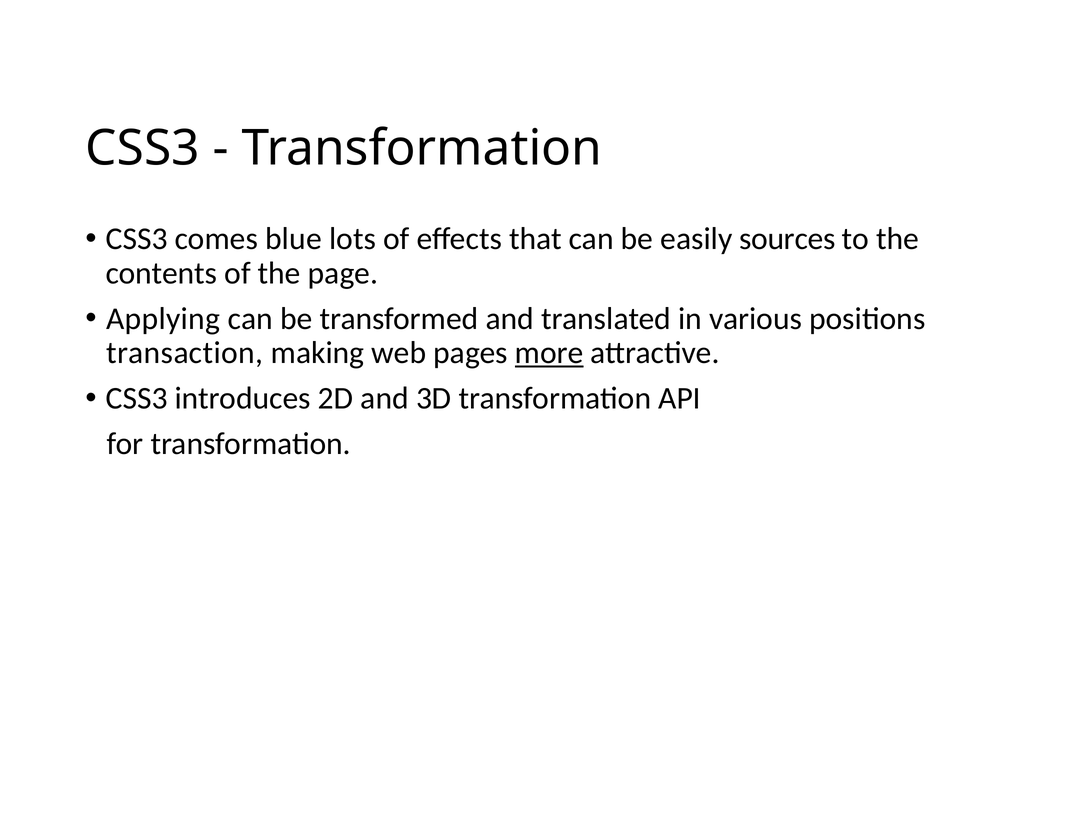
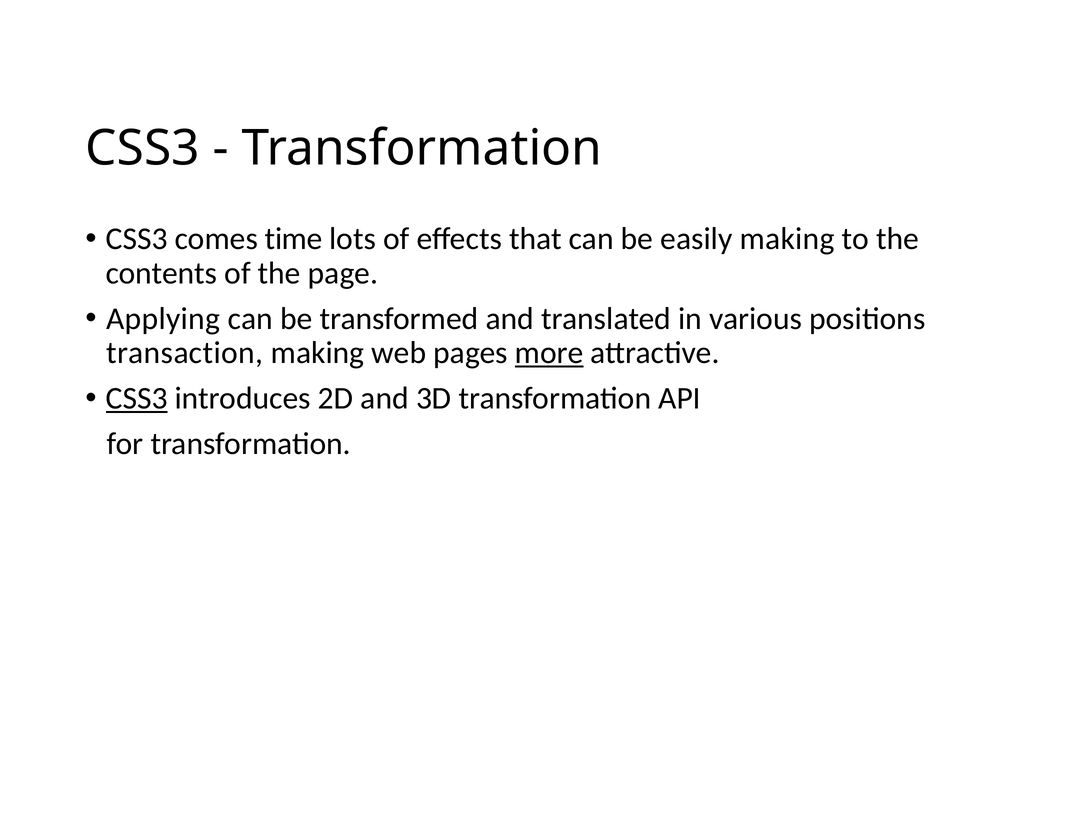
blue: blue -> time
easily sources: sources -> making
CSS3 at (137, 398) underline: none -> present
